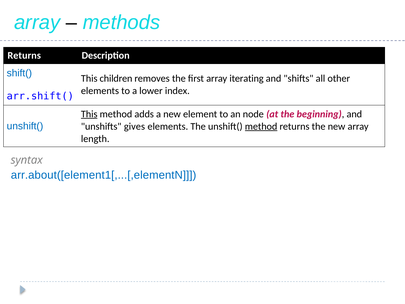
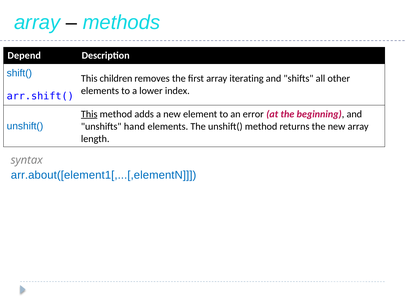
Returns at (24, 56): Returns -> Depend
node: node -> error
gives: gives -> hand
method at (261, 126) underline: present -> none
